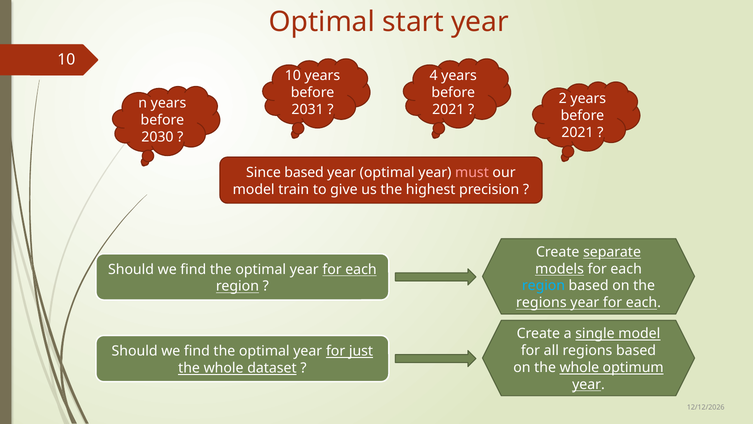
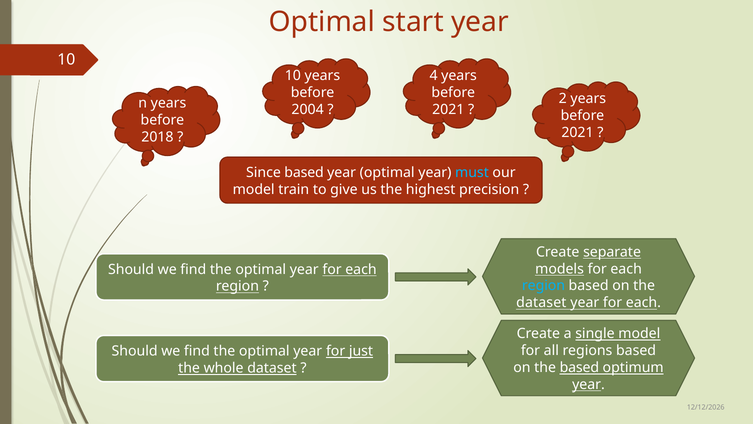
2031: 2031 -> 2004
2030: 2030 -> 2018
must colour: pink -> light blue
regions at (541, 302): regions -> dataset
on the whole: whole -> based
